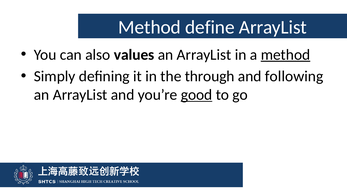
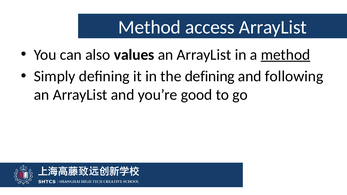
define: define -> access
the through: through -> defining
good underline: present -> none
